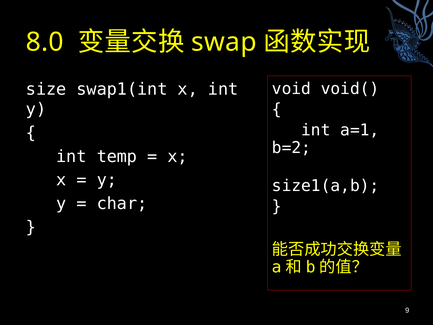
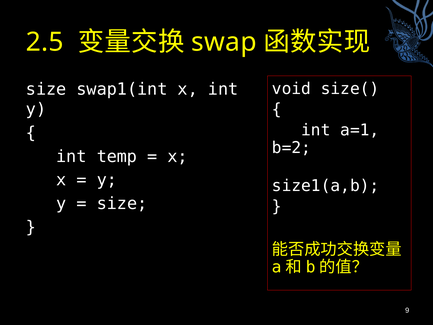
8.0: 8.0 -> 2.5
void(: void( -> size(
char at (122, 203): char -> size
